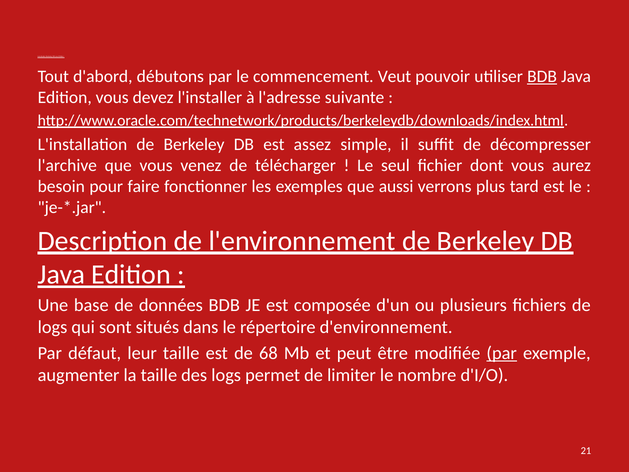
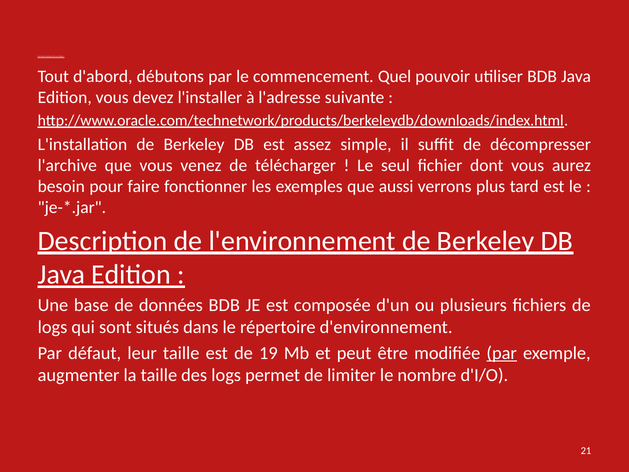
Veut: Veut -> Quel
BDB at (542, 76) underline: present -> none
68: 68 -> 19
